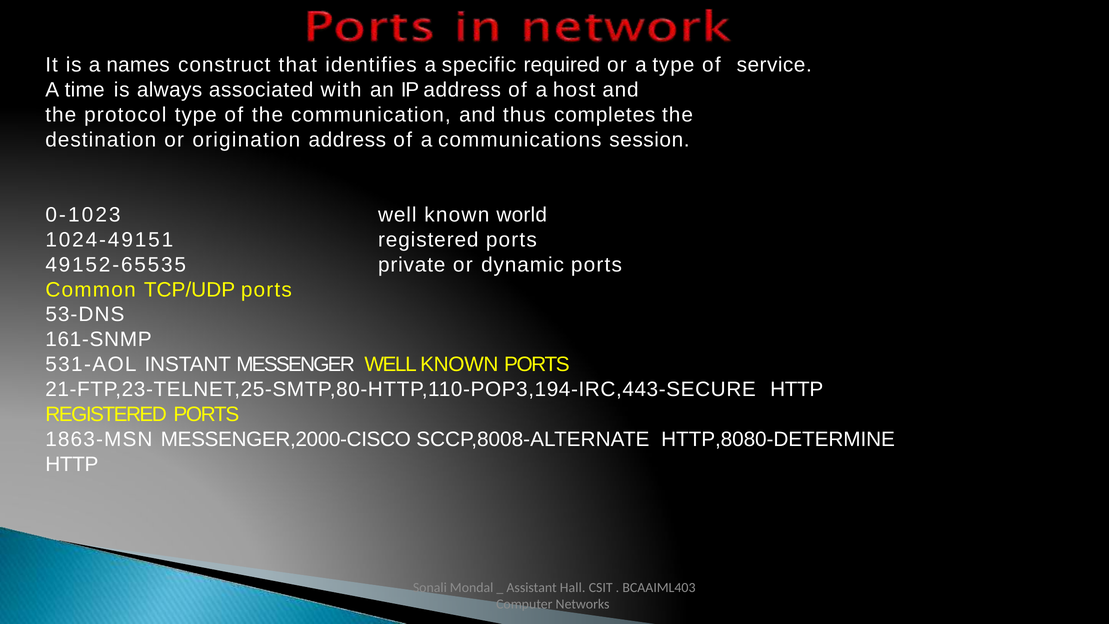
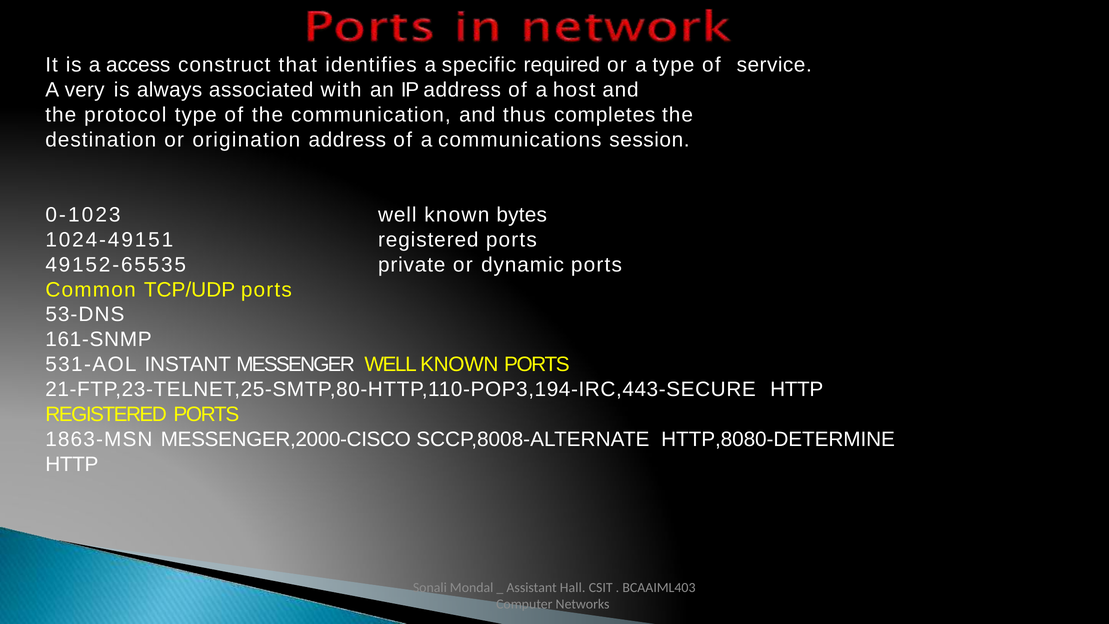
names: names -> access
time: time -> very
world: world -> bytes
